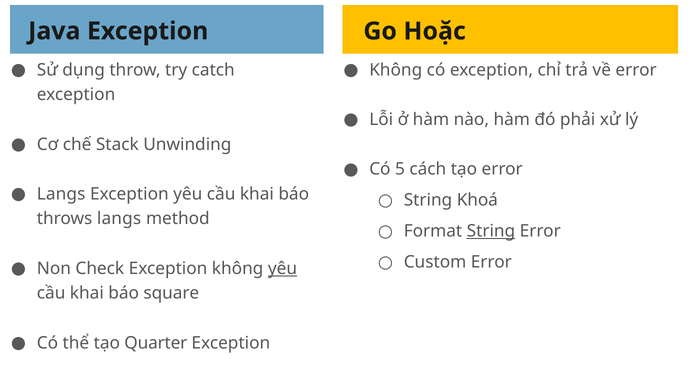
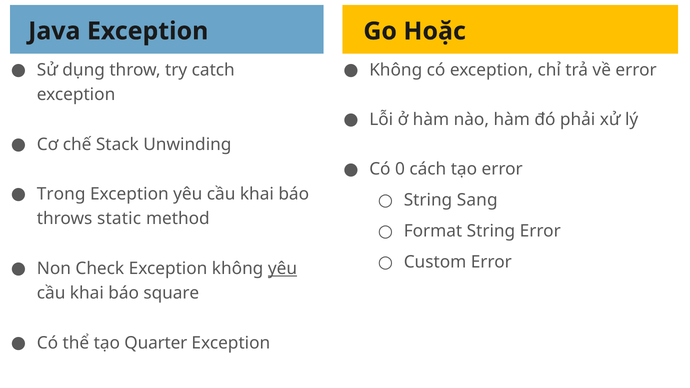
5: 5 -> 0
Langs at (61, 194): Langs -> Trong
Khoá: Khoá -> Sang
throws langs: langs -> static
String at (491, 231) underline: present -> none
